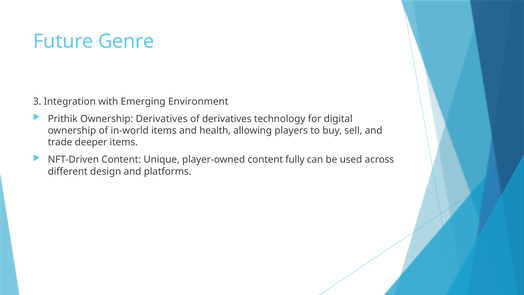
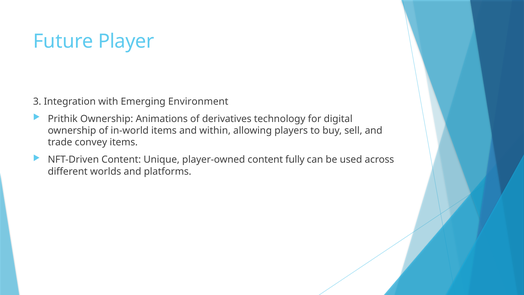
Genre: Genre -> Player
Ownership Derivatives: Derivatives -> Animations
health: health -> within
deeper: deeper -> convey
design: design -> worlds
